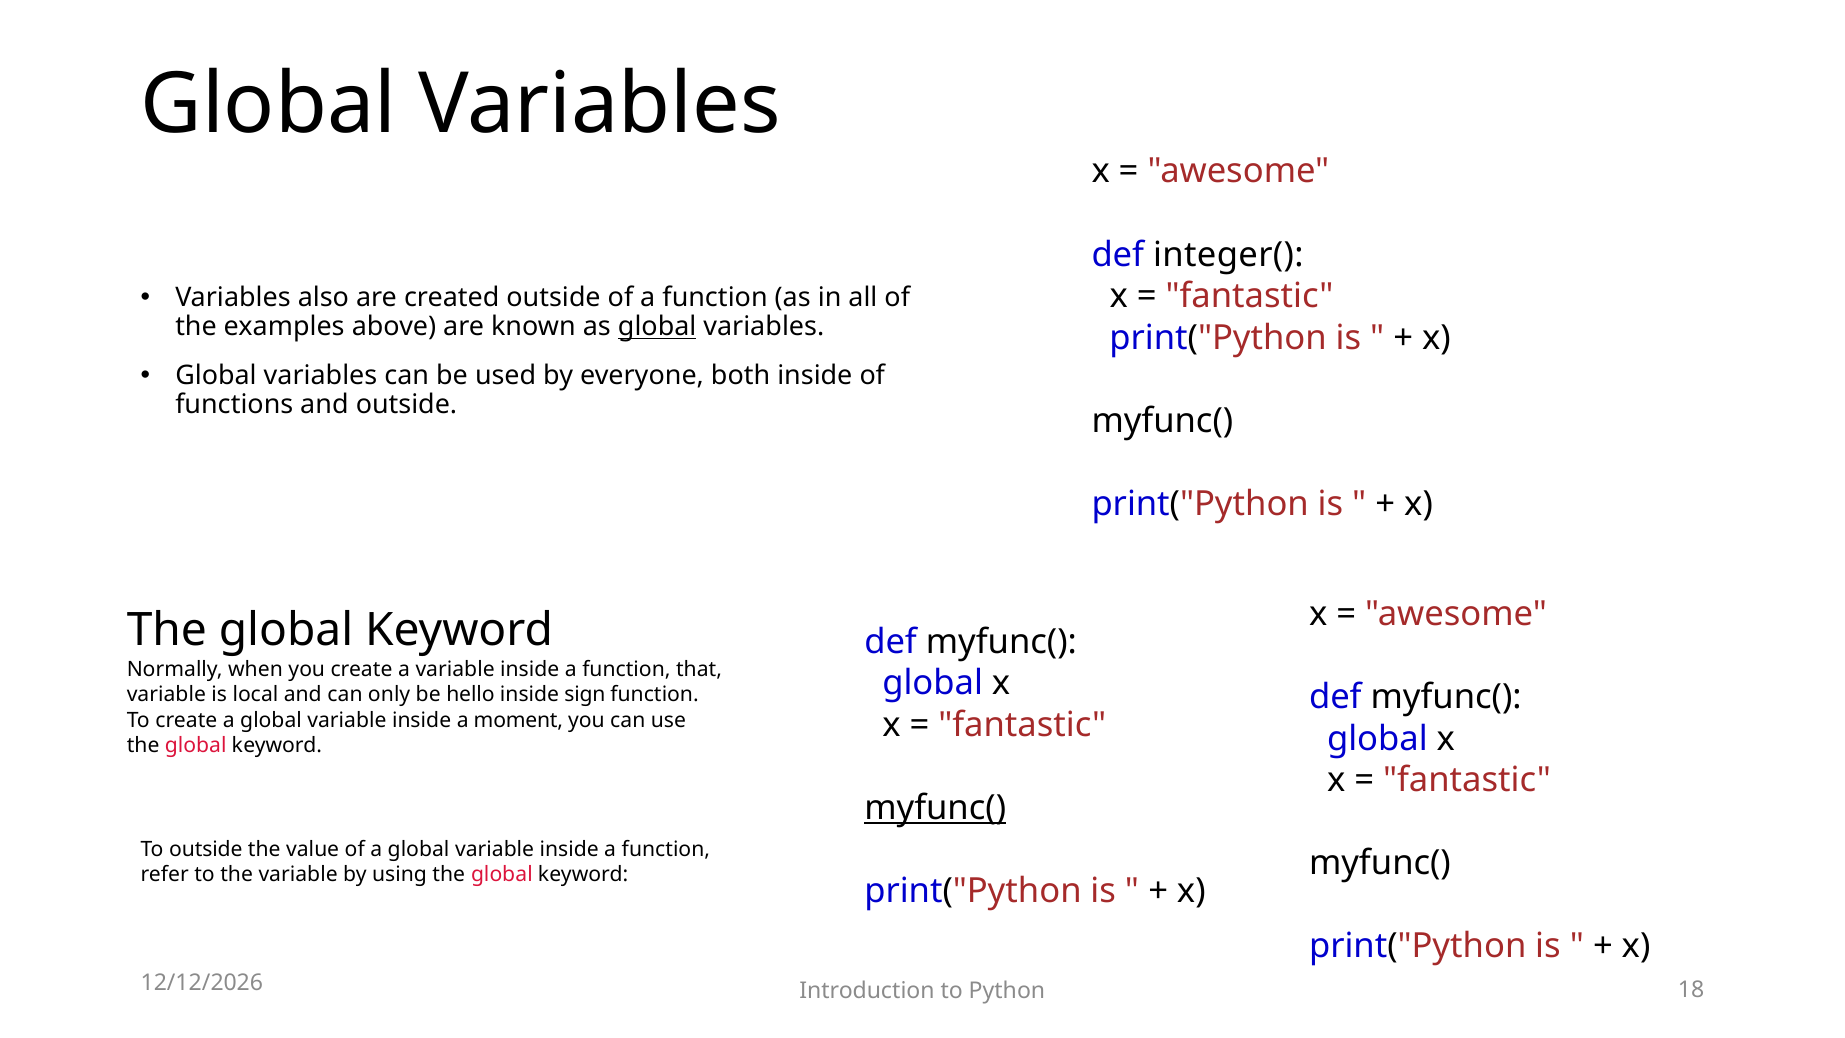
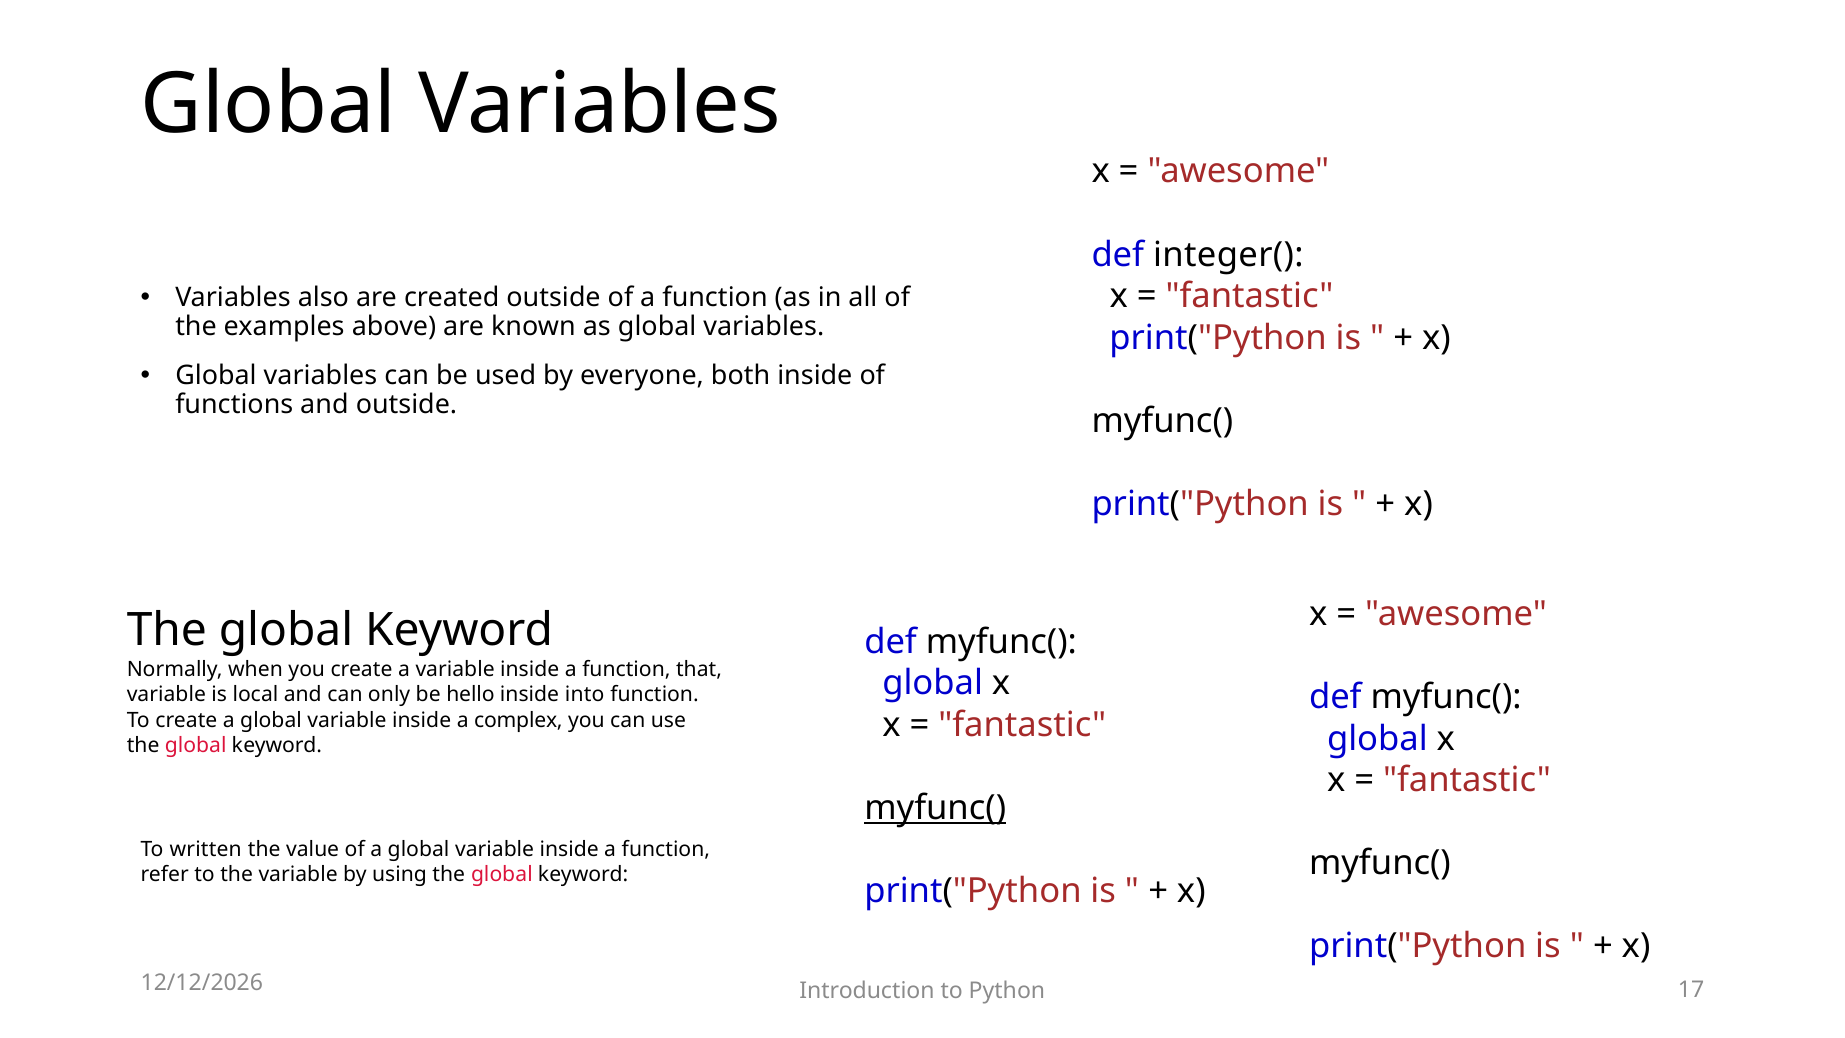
global at (657, 327) underline: present -> none
sign: sign -> into
moment: moment -> complex
To outside: outside -> written
18: 18 -> 17
